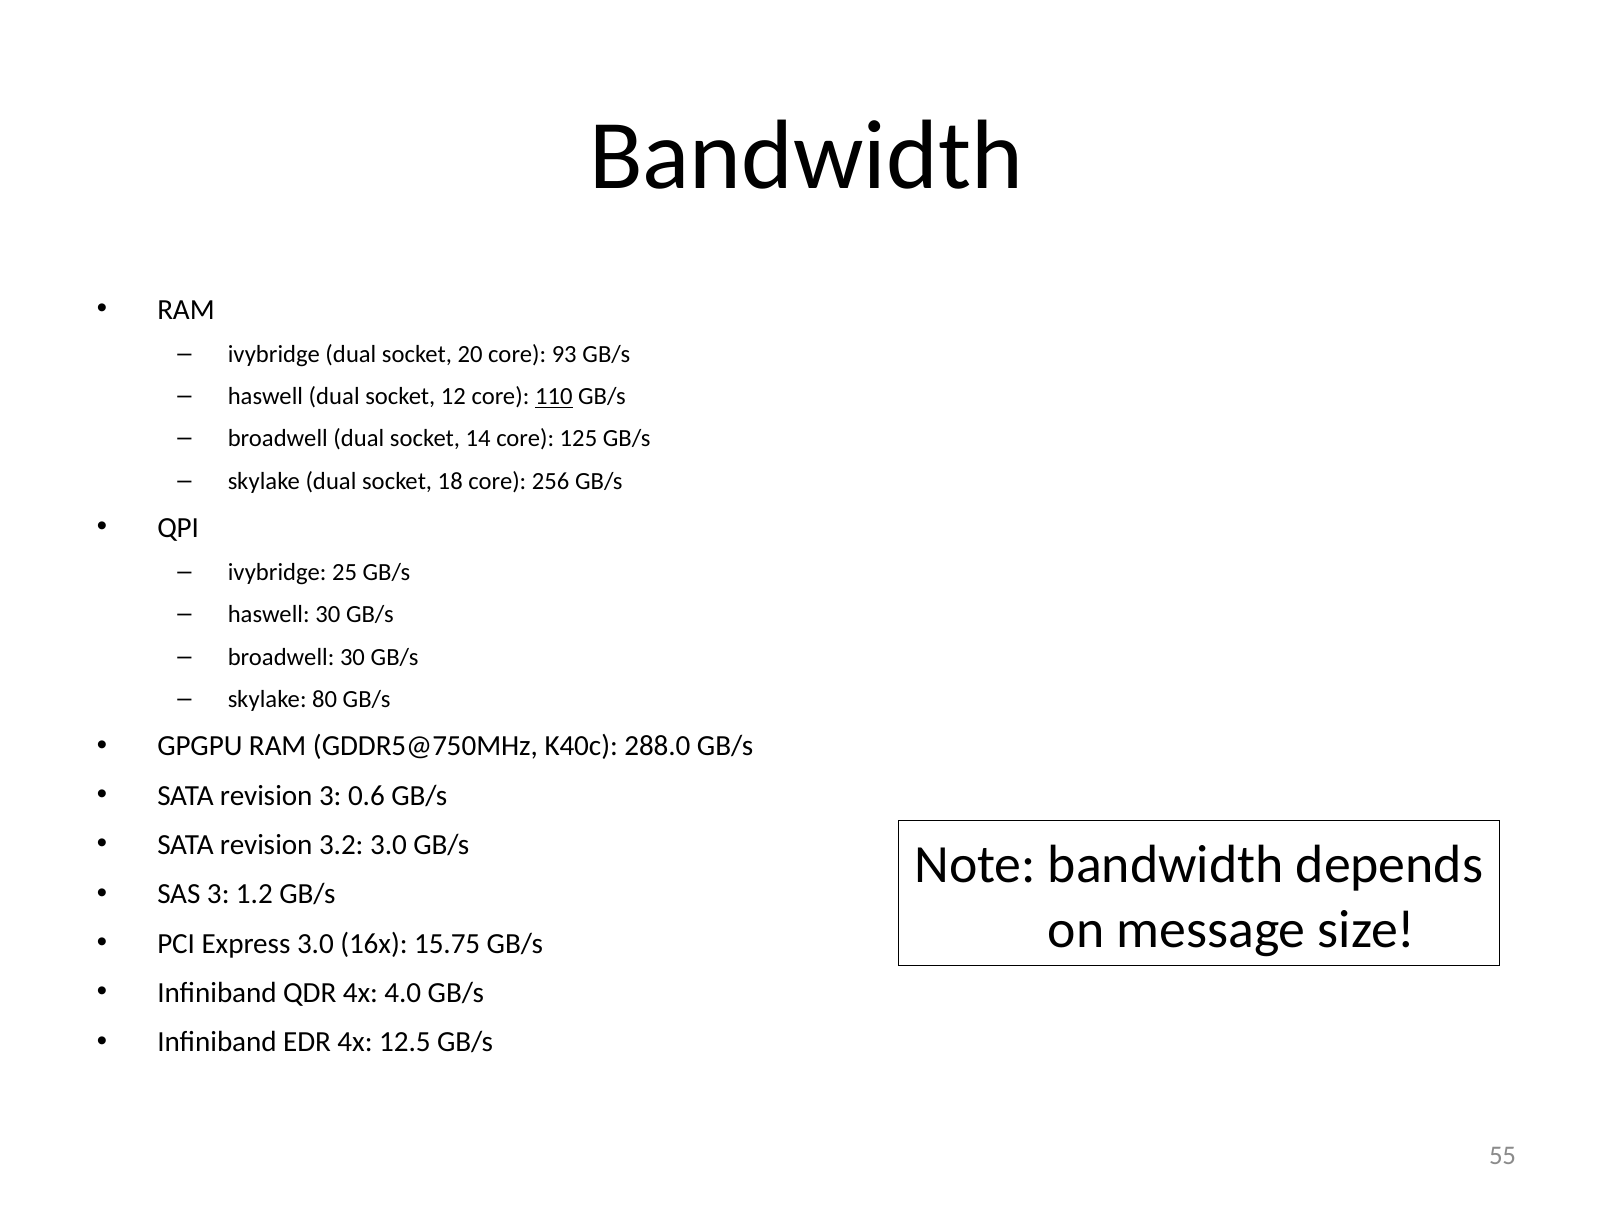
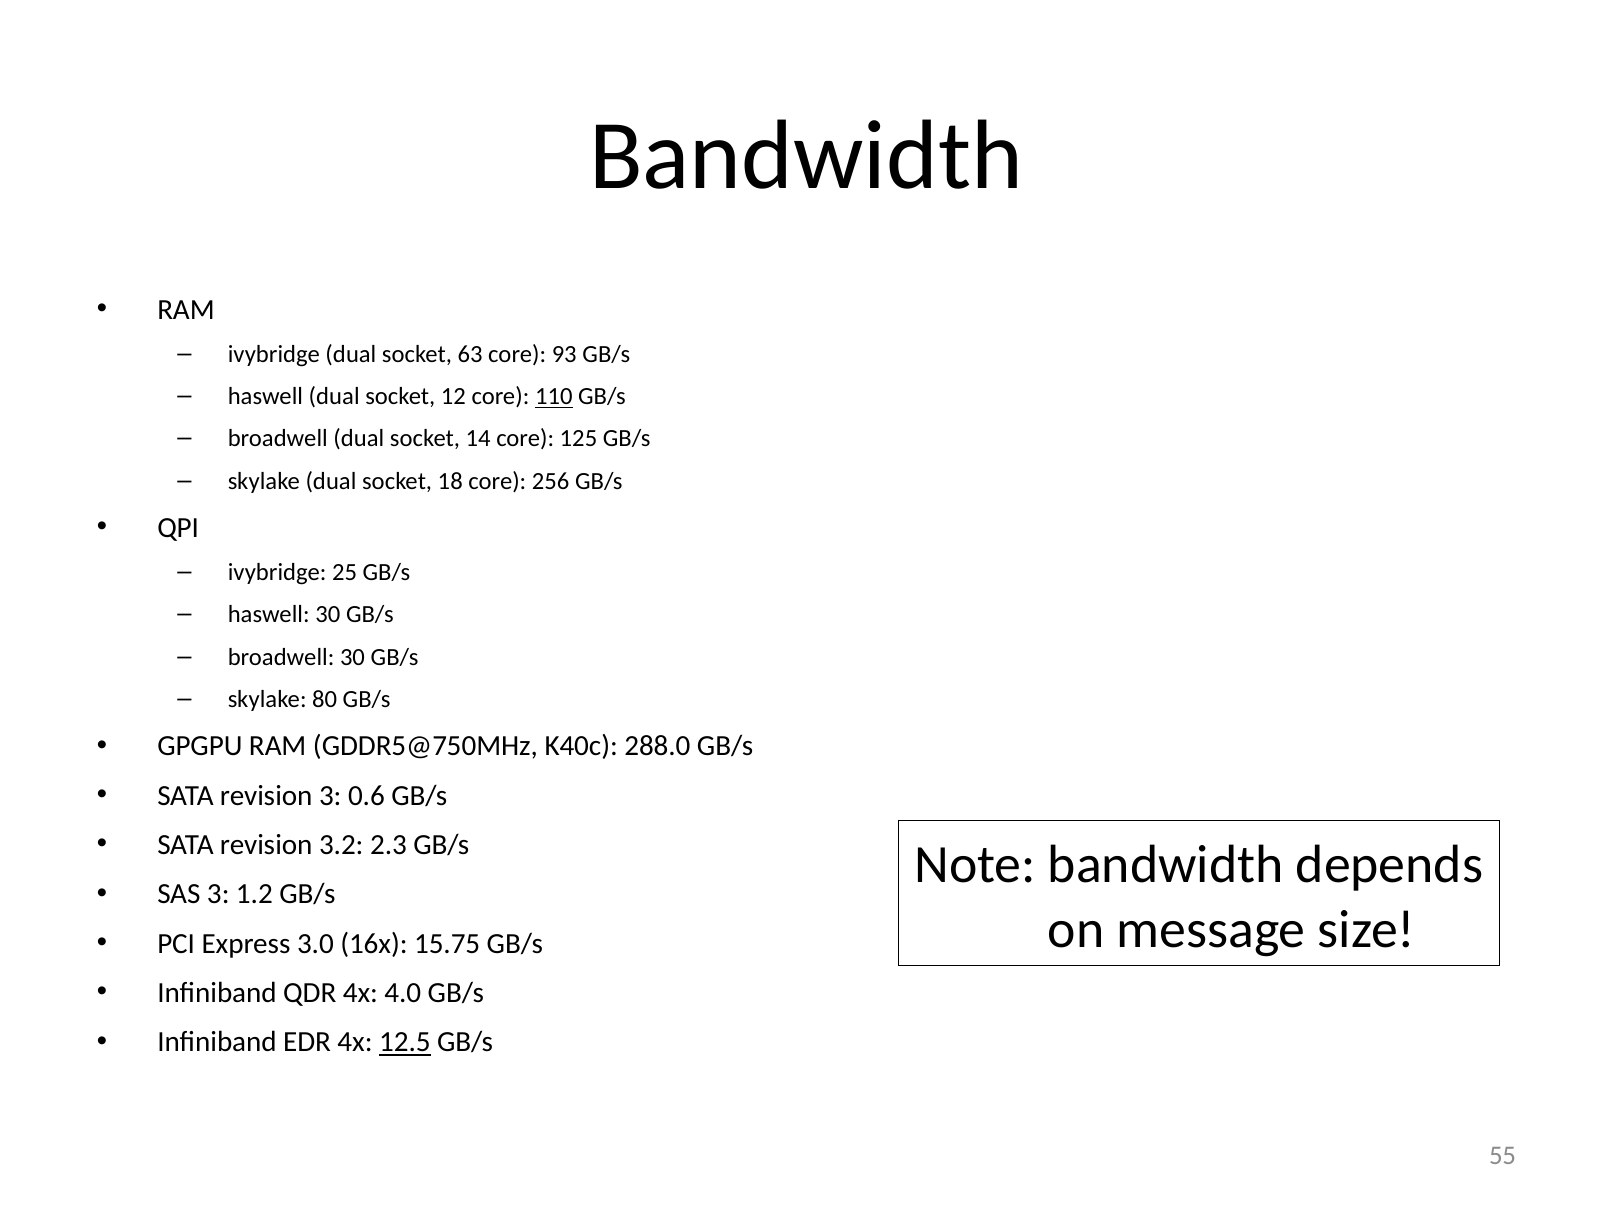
20: 20 -> 63
3.2 3.0: 3.0 -> 2.3
12.5 underline: none -> present
